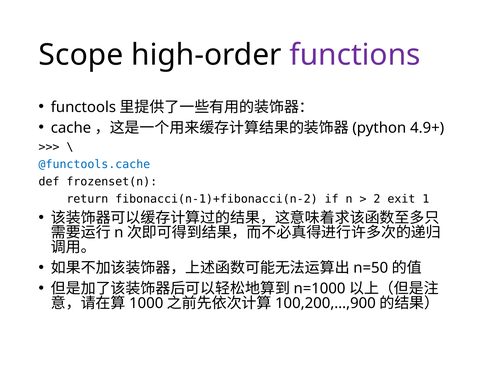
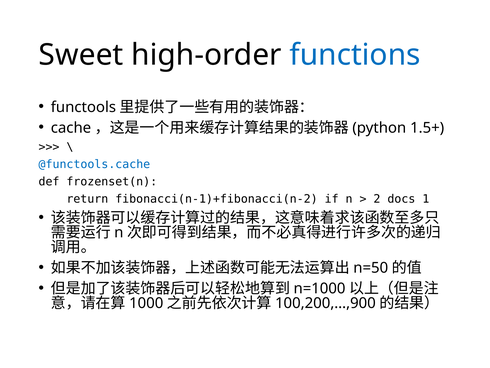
Scope: Scope -> Sweet
functions colour: purple -> blue
4.9+: 4.9+ -> 1.5+
exit: exit -> docs
